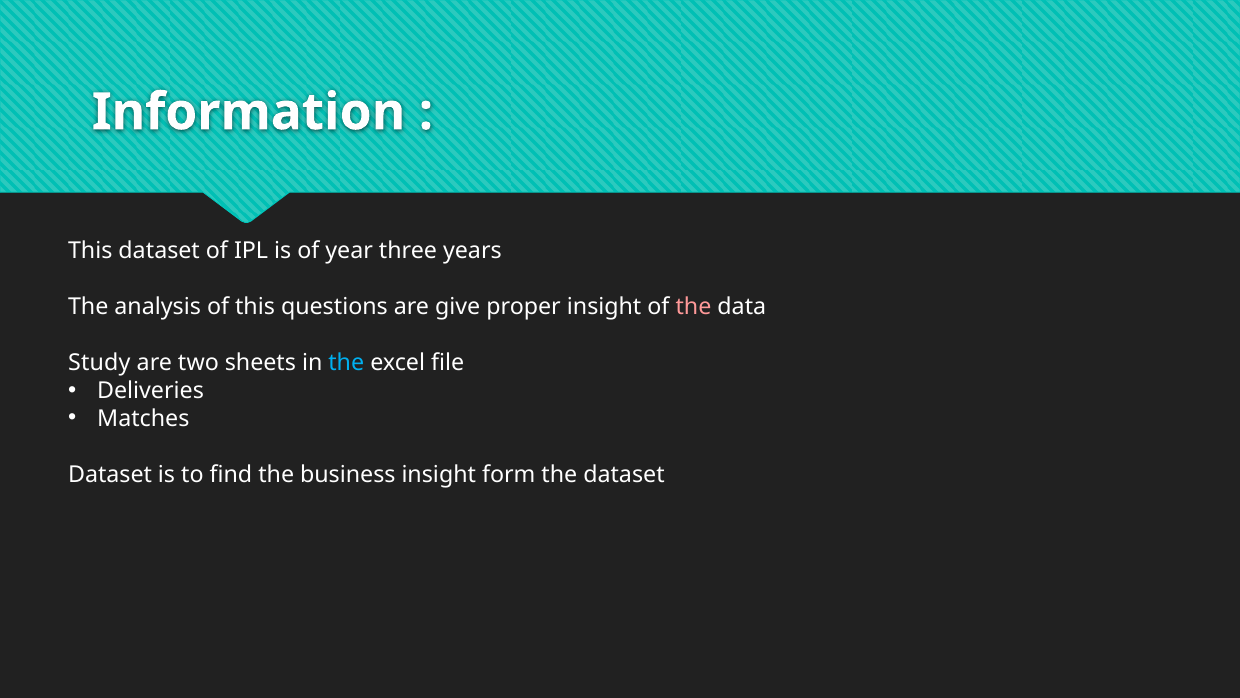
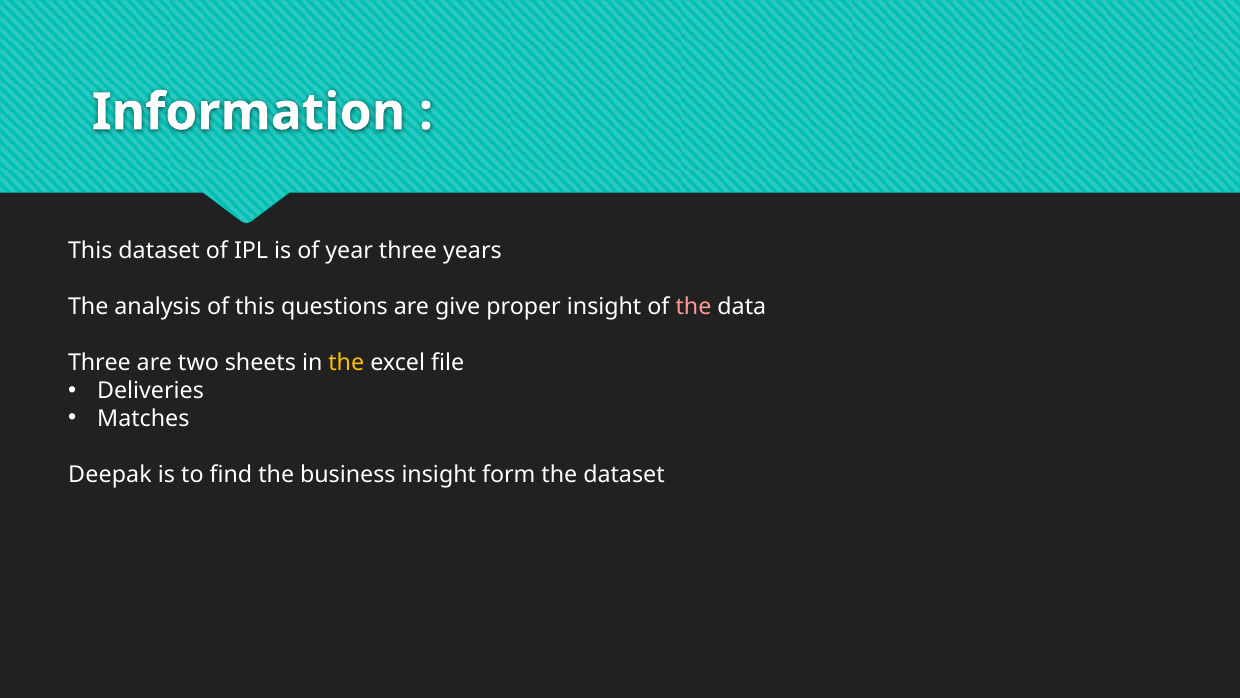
Study at (99, 362): Study -> Three
the at (346, 362) colour: light blue -> yellow
Dataset at (110, 474): Dataset -> Deepak
